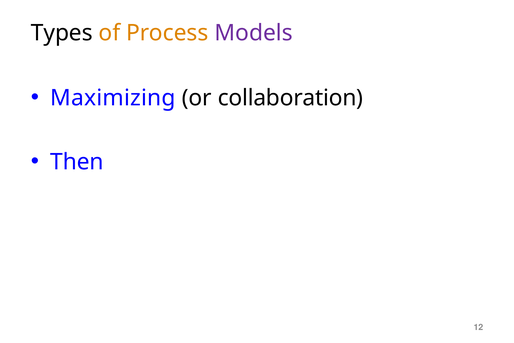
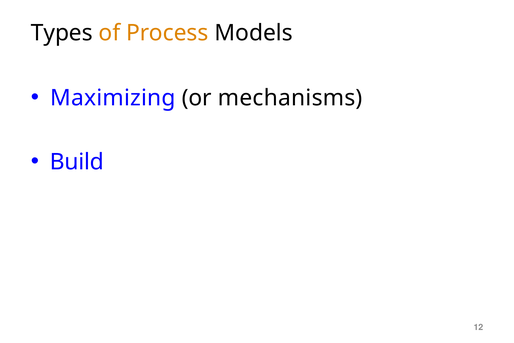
Models colour: purple -> black
collaboration: collaboration -> mechanisms
Then: Then -> Build
